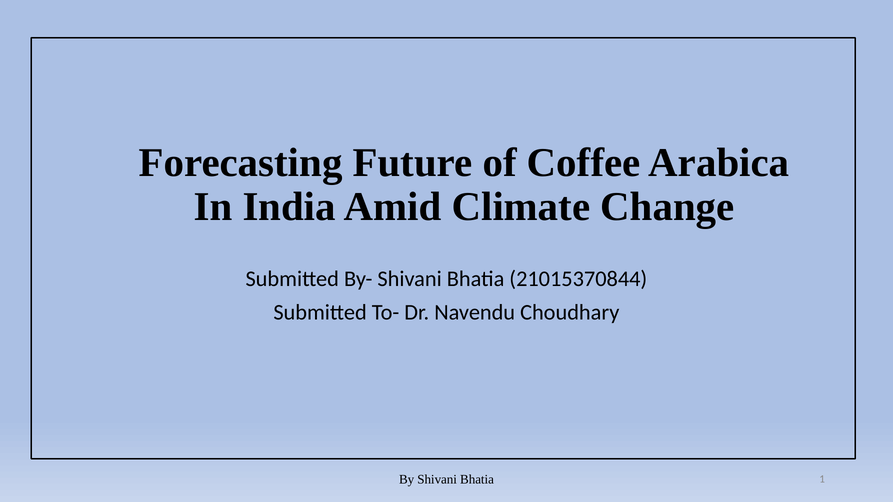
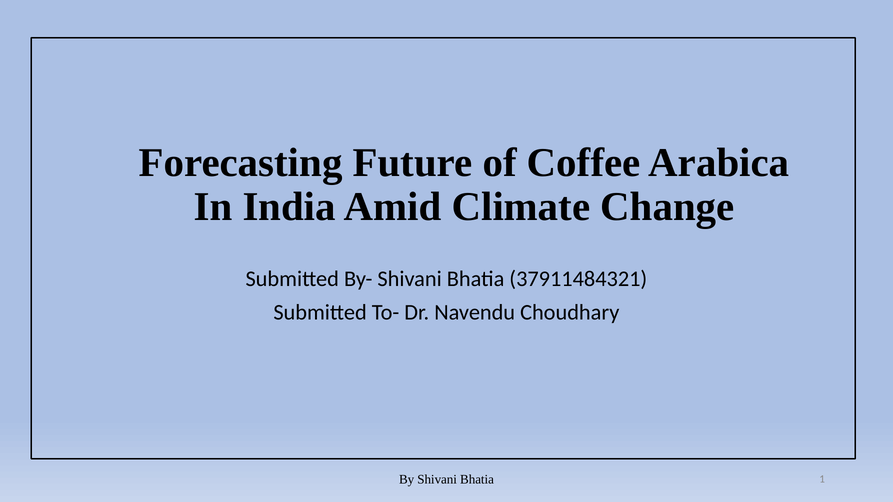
21015370844: 21015370844 -> 37911484321
